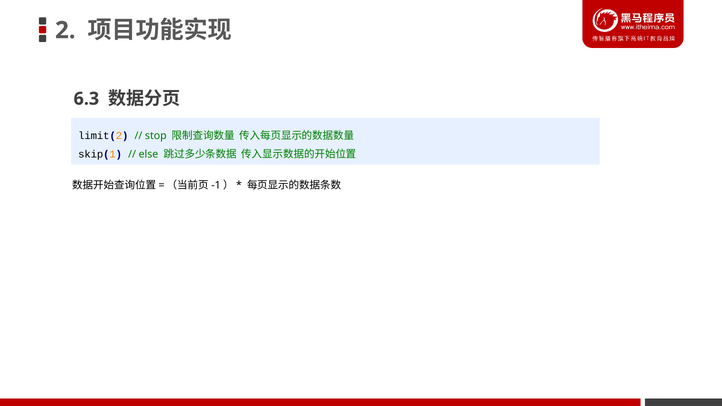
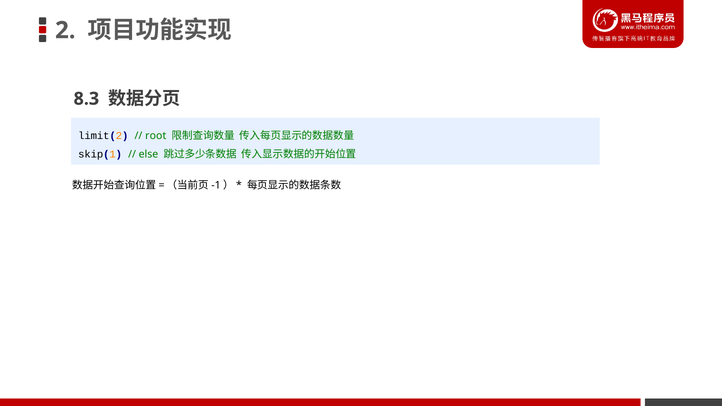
6.3: 6.3 -> 8.3
stop: stop -> root
